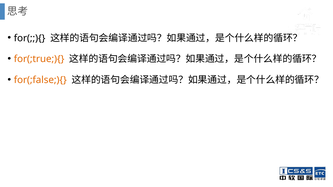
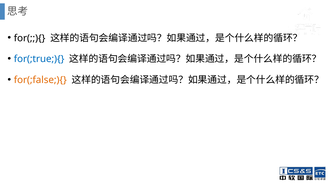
for(;true;){ colour: orange -> blue
